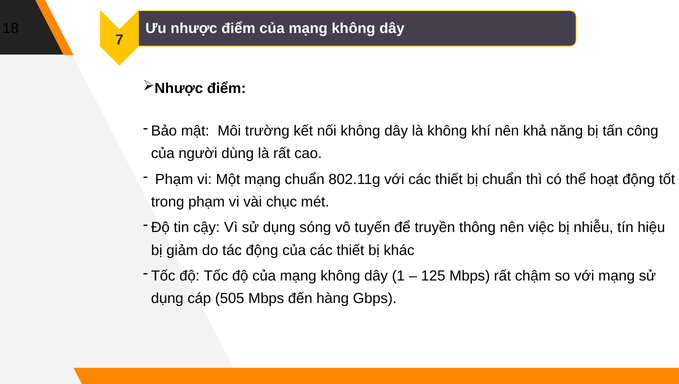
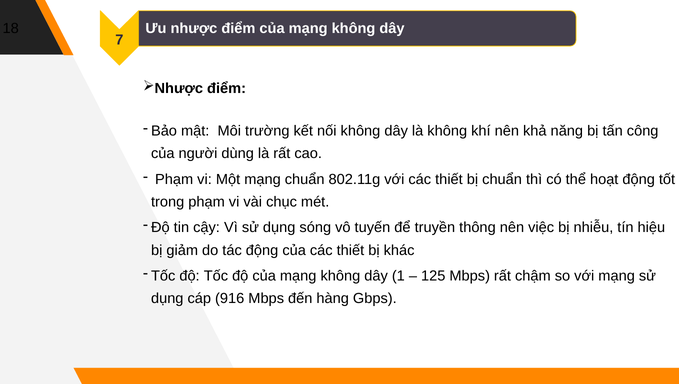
505: 505 -> 916
